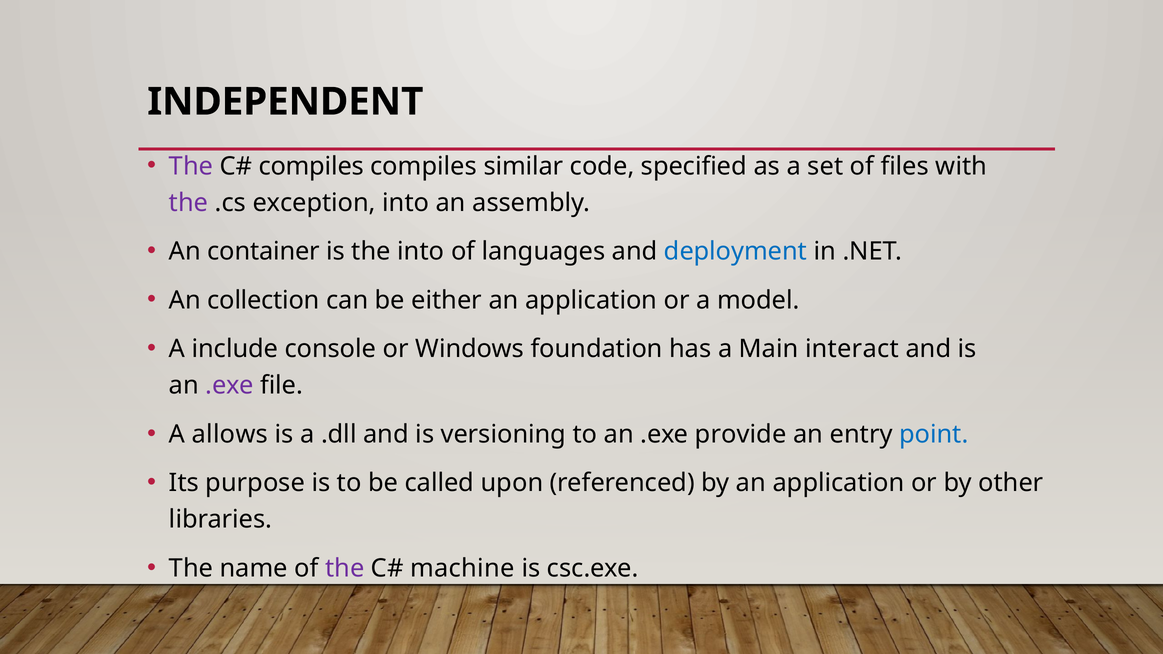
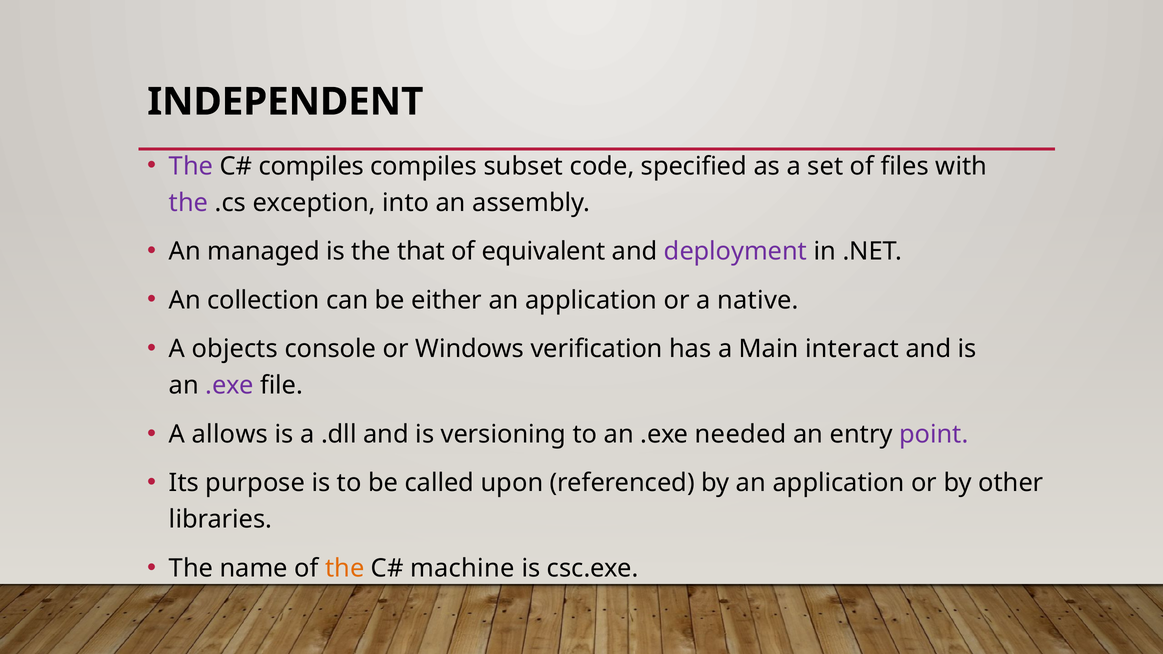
similar: similar -> subset
container: container -> managed
the into: into -> that
languages: languages -> equivalent
deployment colour: blue -> purple
model: model -> native
include: include -> objects
foundation: foundation -> verification
provide: provide -> needed
point colour: blue -> purple
the at (345, 568) colour: purple -> orange
